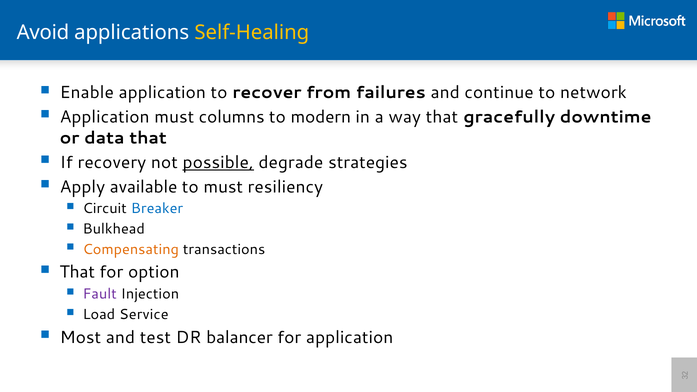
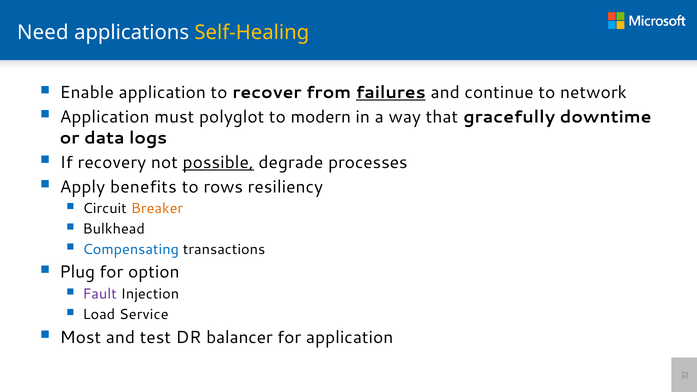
Avoid: Avoid -> Need
failures underline: none -> present
columns: columns -> polyglot
data that: that -> logs
strategies: strategies -> processes
available: available -> benefits
to must: must -> rows
Breaker colour: blue -> orange
Compensating colour: orange -> blue
That at (77, 272): That -> Plug
